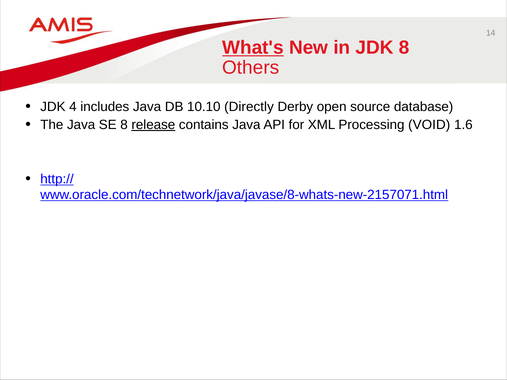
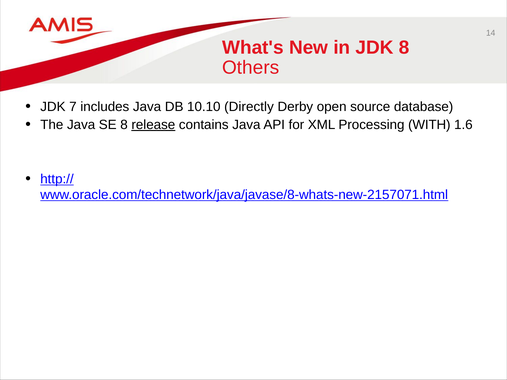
What's underline: present -> none
4: 4 -> 7
VOID: VOID -> WITH
